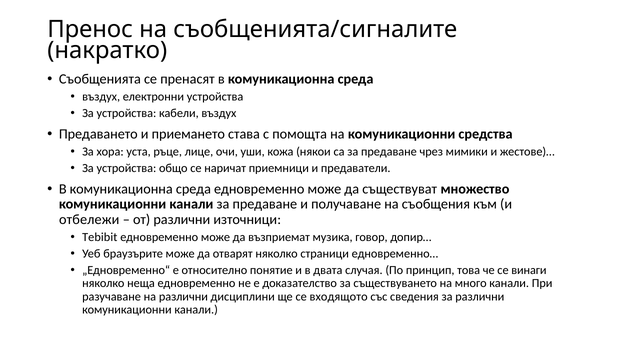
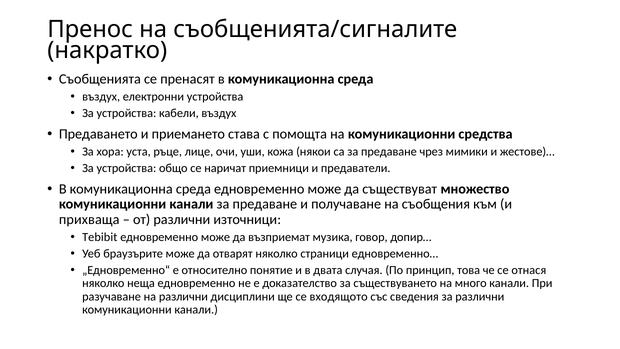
отбележи: отбележи -> прихваща
винаги: винаги -> отнася
